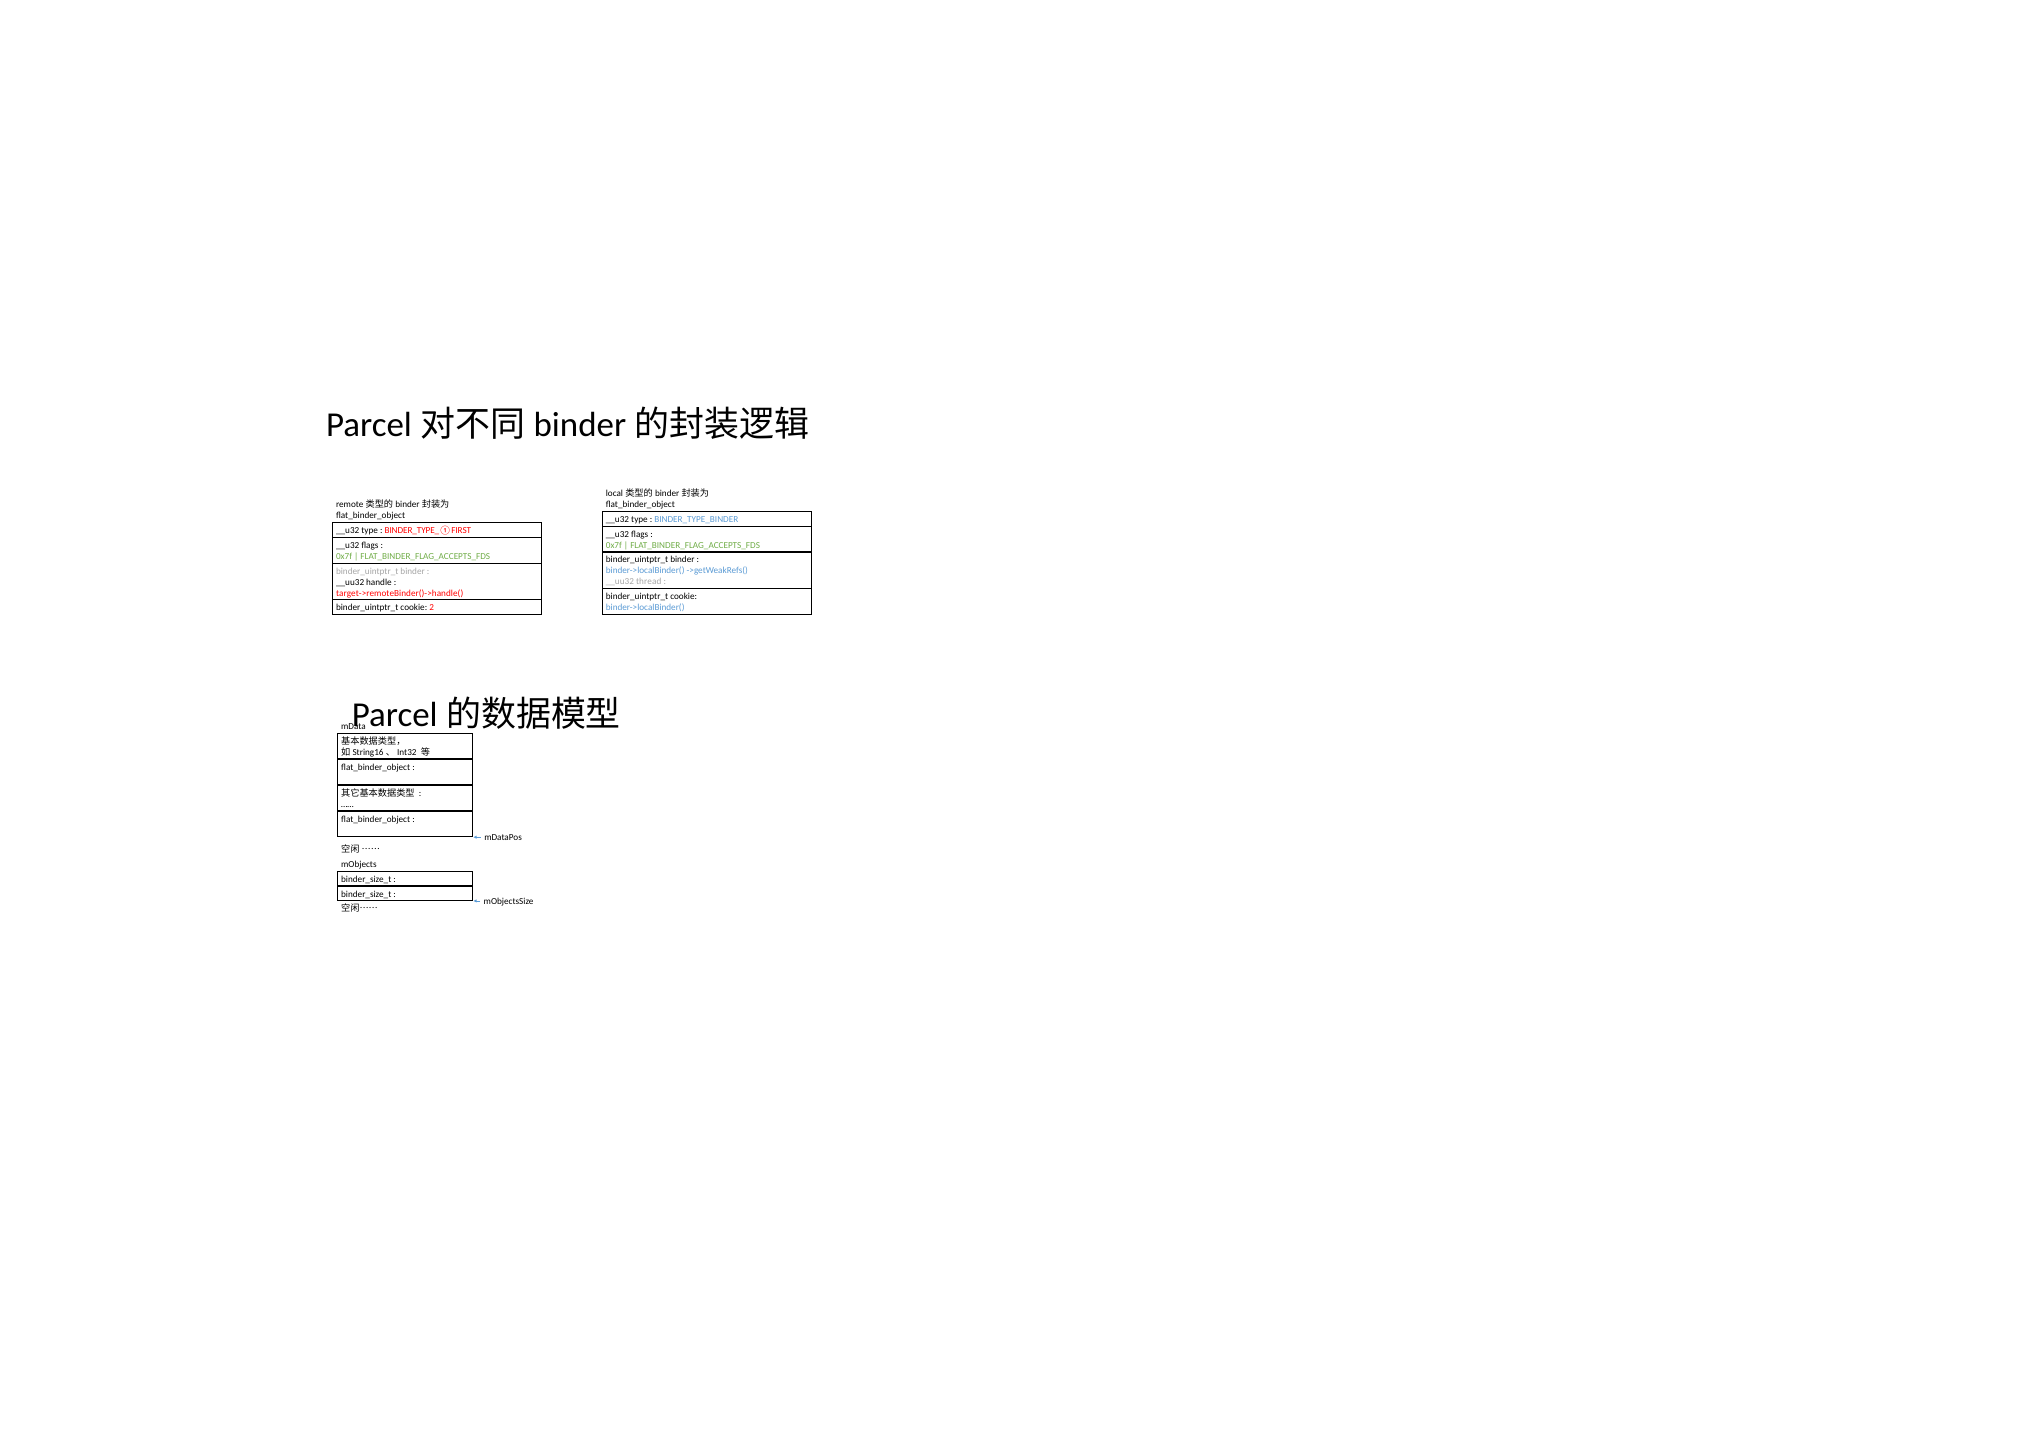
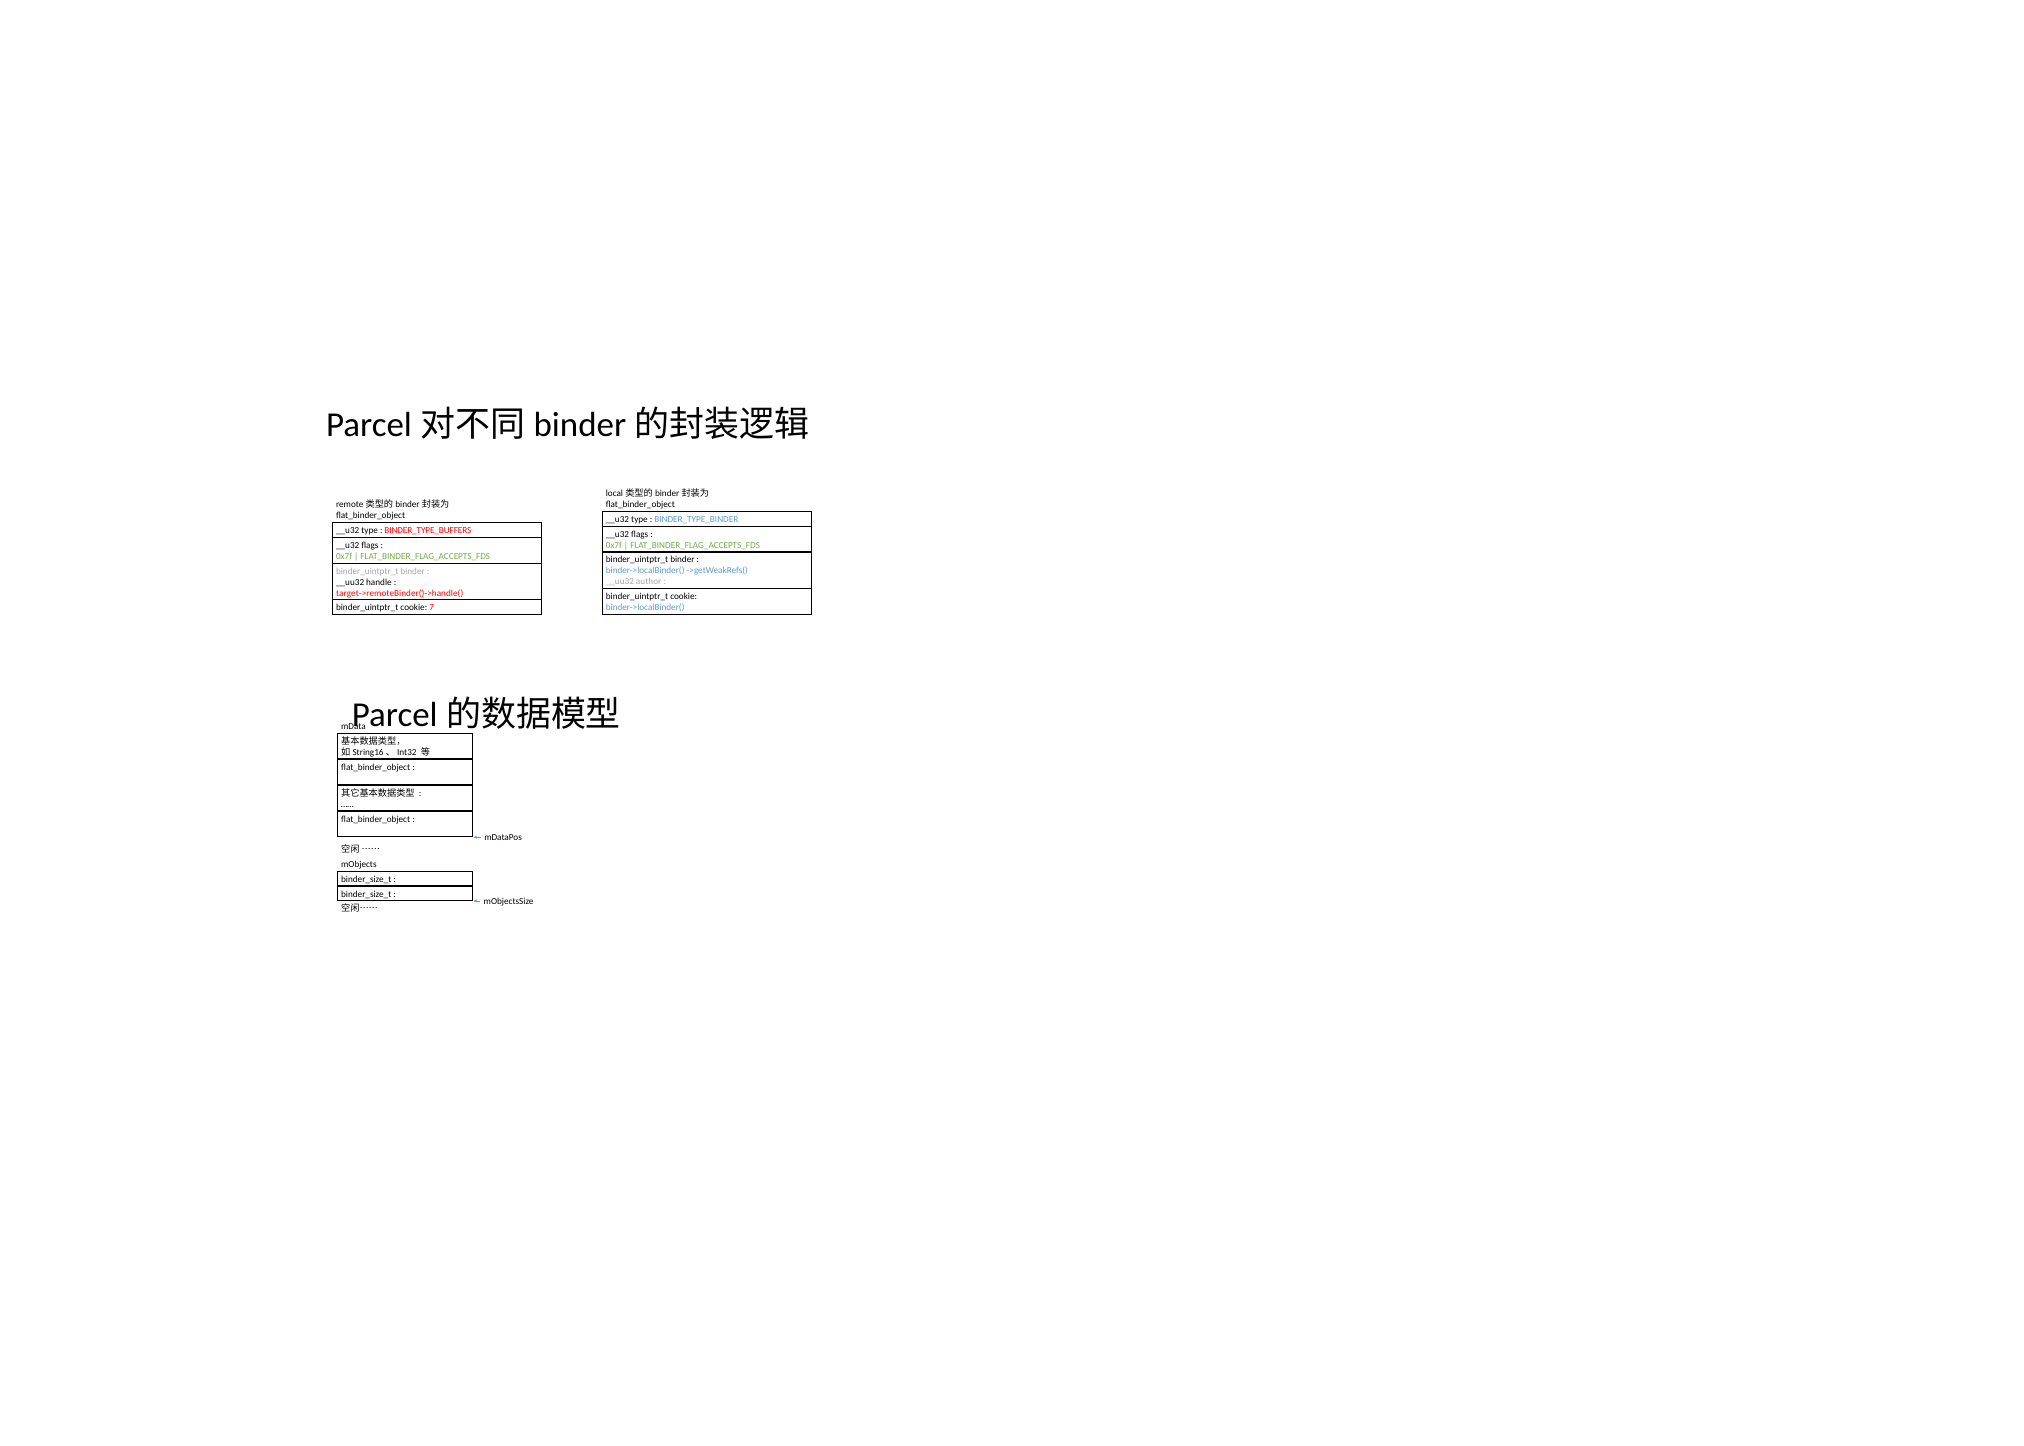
BINDER_TYPE_①FIRST: BINDER_TYPE_①FIRST -> BINDER_TYPE_BUFFERS
thread: thread -> author
2: 2 -> 7
